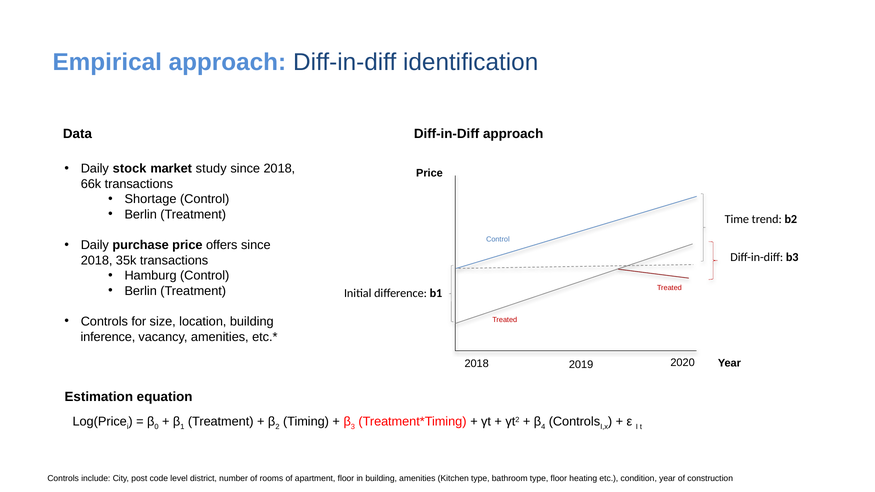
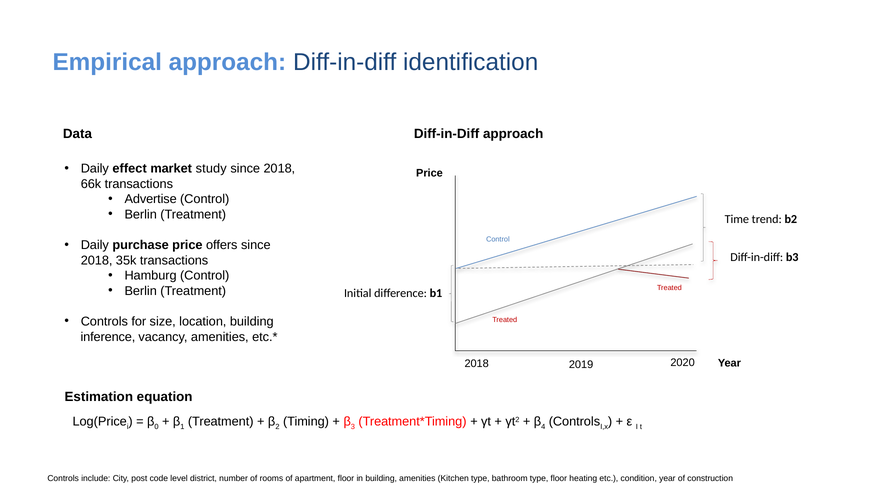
stock: stock -> effect
Shortage: Shortage -> Advertise
